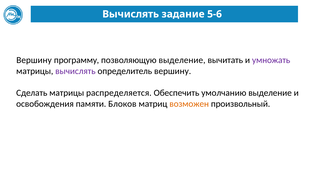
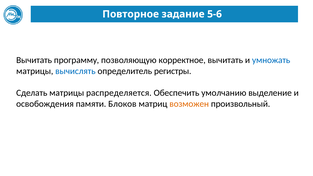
Вычислять at (131, 14): Вычислять -> Повторное
Вершину at (34, 60): Вершину -> Вычитать
позволяющую выделение: выделение -> корректное
умножать colour: purple -> blue
вычислять at (75, 71) colour: purple -> blue
определитель вершину: вершину -> регистры
